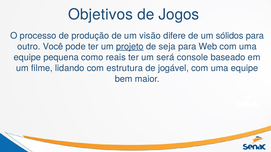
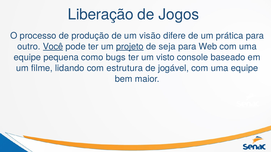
Objetivos: Objetivos -> Liberação
sólidos: sólidos -> prática
Você underline: none -> present
reais: reais -> bugs
será: será -> visto
